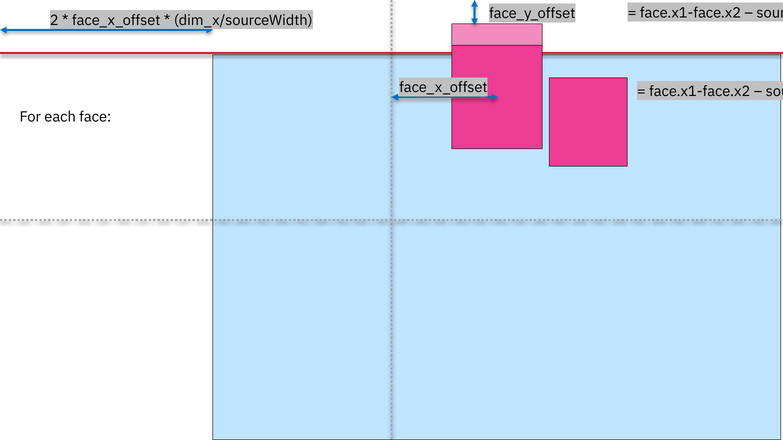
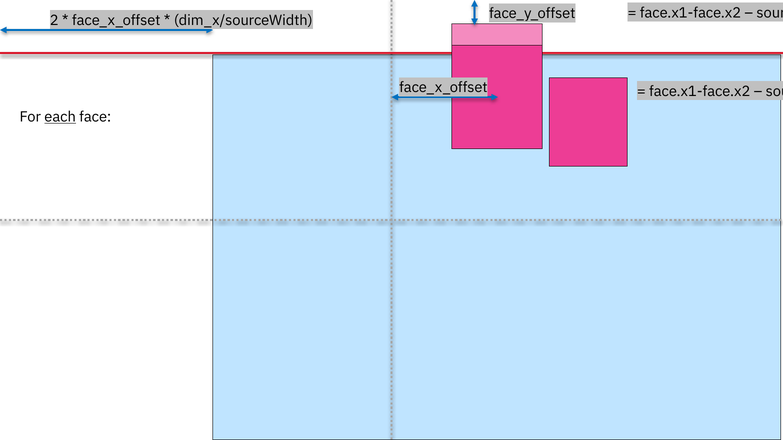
each underline: none -> present
